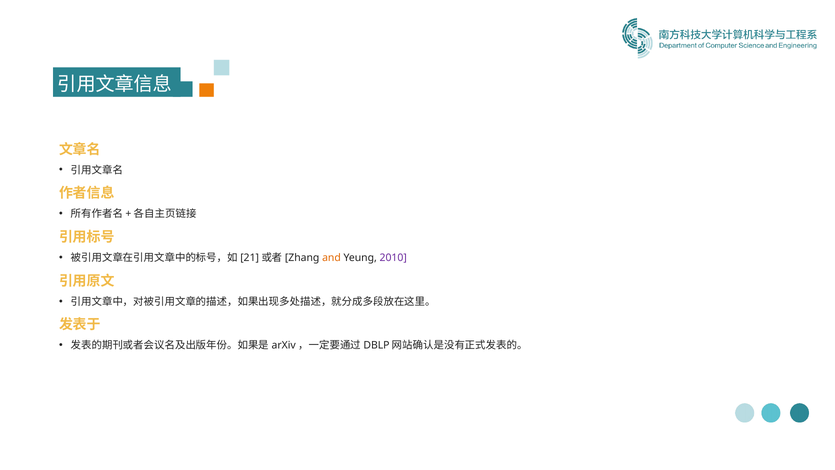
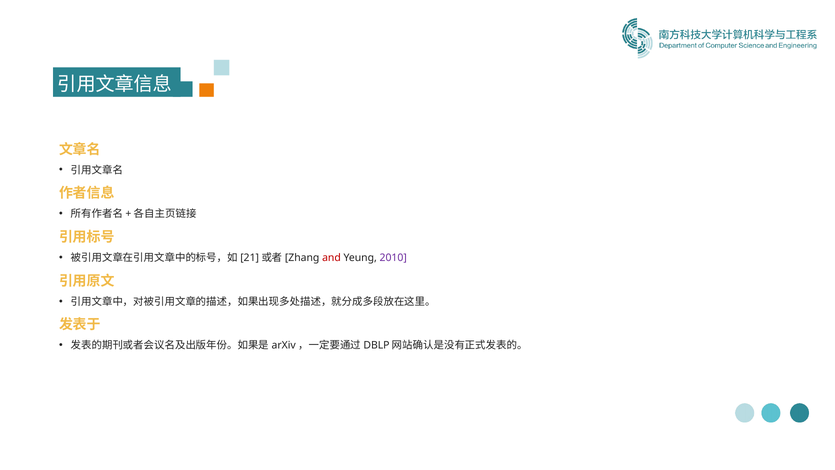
and colour: orange -> red
